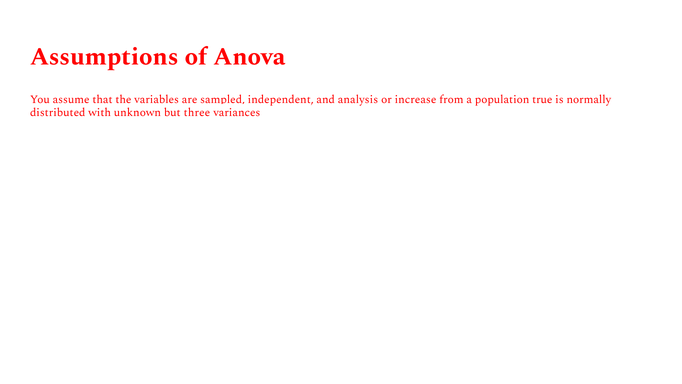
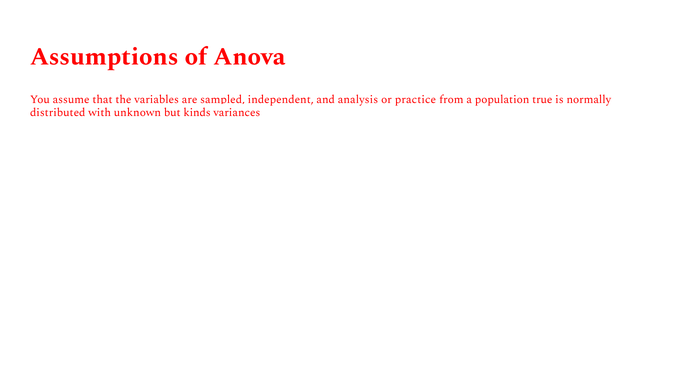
increase: increase -> practice
three: three -> kinds
